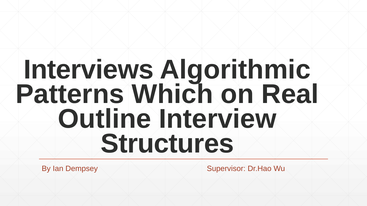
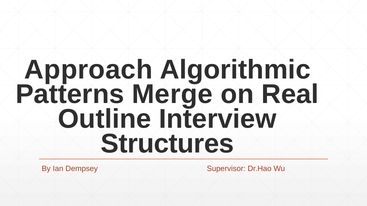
Interviews: Interviews -> Approach
Which: Which -> Merge
